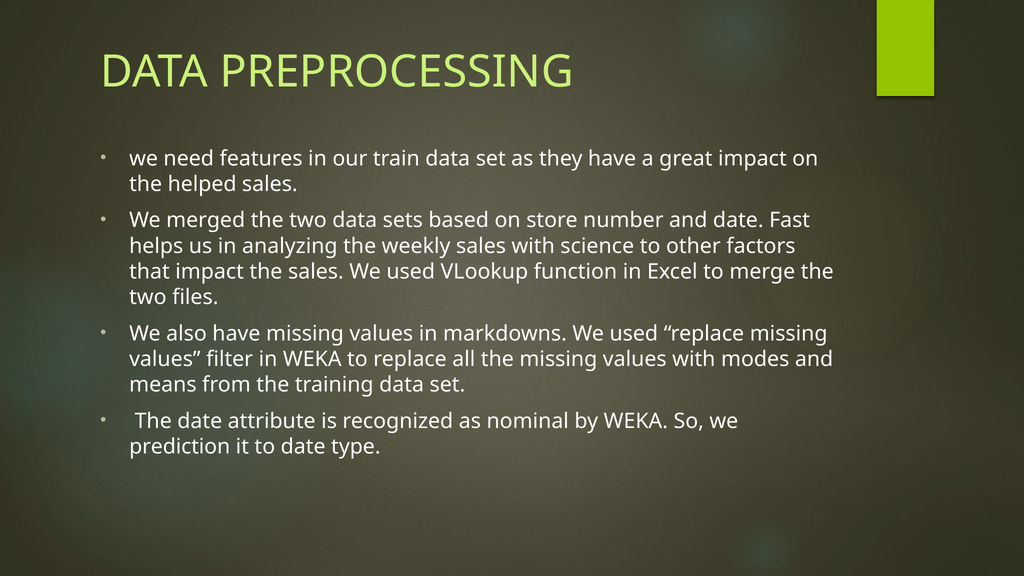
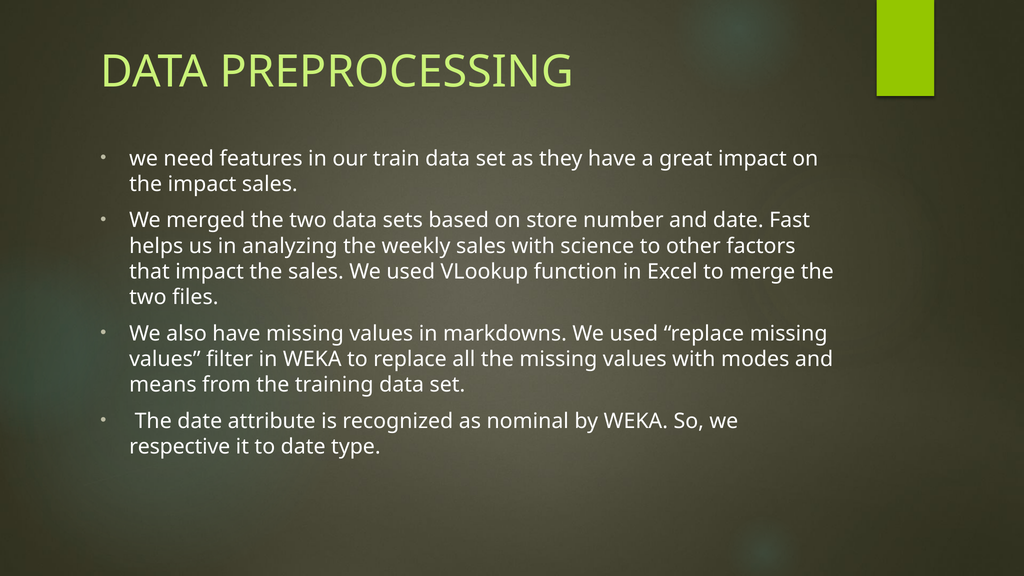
the helped: helped -> impact
prediction: prediction -> respective
